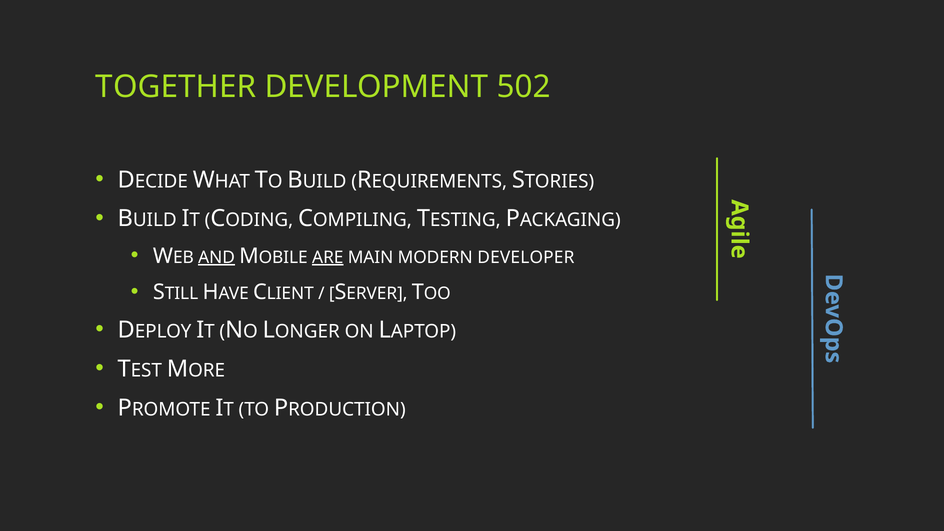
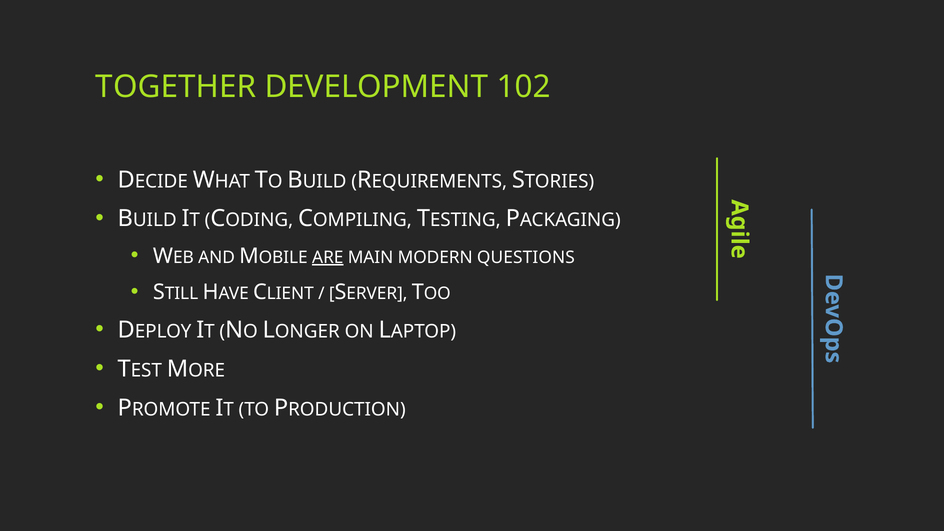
502: 502 -> 102
AND underline: present -> none
DEVELOPER: DEVELOPER -> QUESTIONS
